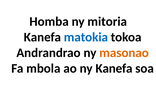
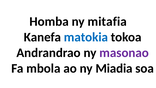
mitoria: mitoria -> mitafia
masonao colour: orange -> purple
ny Kanefa: Kanefa -> Miadia
